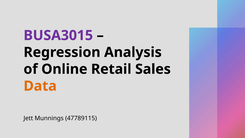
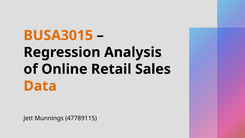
BUSA3015 colour: purple -> orange
